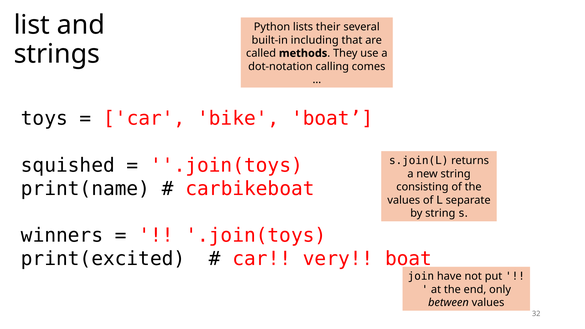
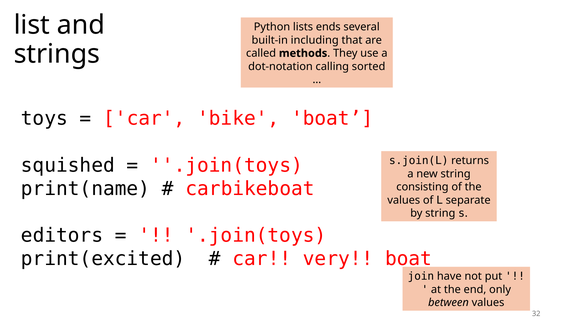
their: their -> ends
comes: comes -> sorted
winners: winners -> editors
